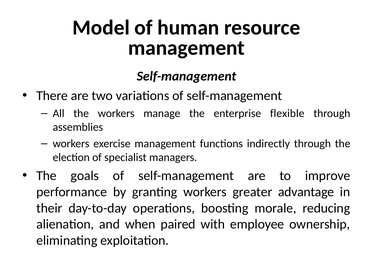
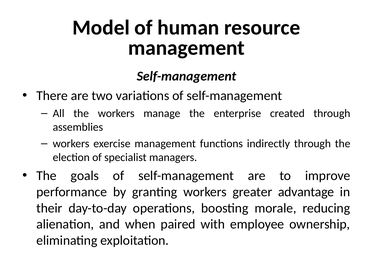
flexible: flexible -> created
